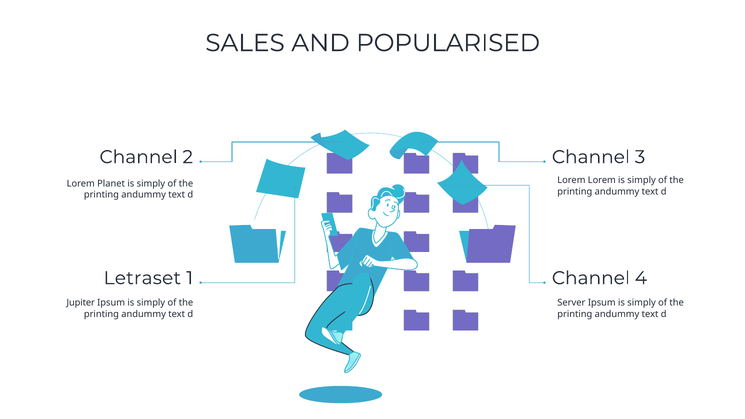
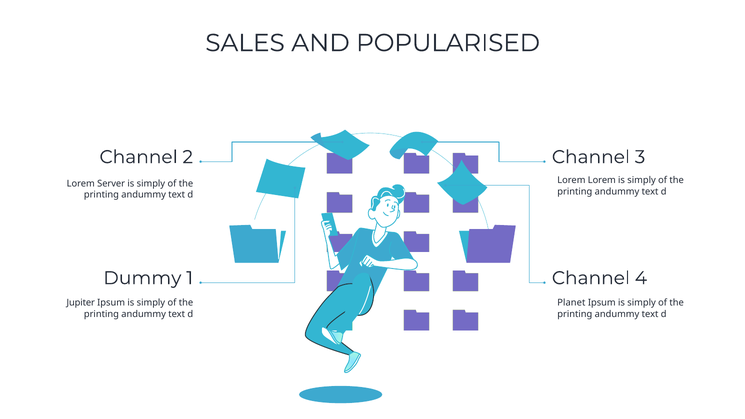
Planet: Planet -> Server
Letraset: Letraset -> Dummy
Server: Server -> Planet
